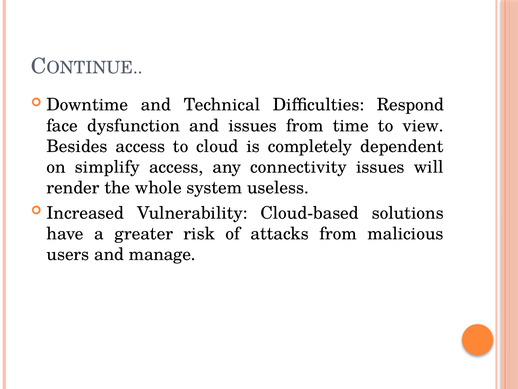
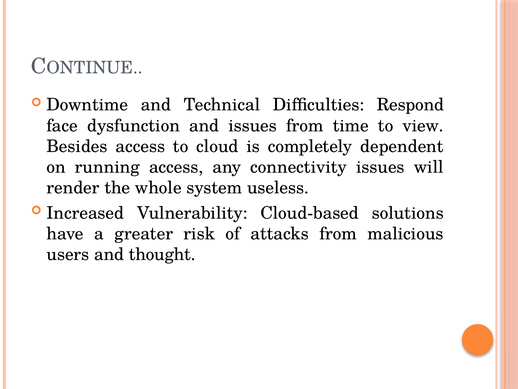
simplify: simplify -> running
manage: manage -> thought
